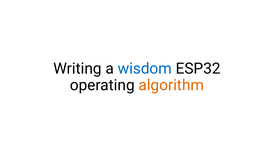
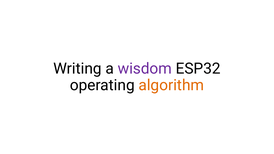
wisdom colour: blue -> purple
